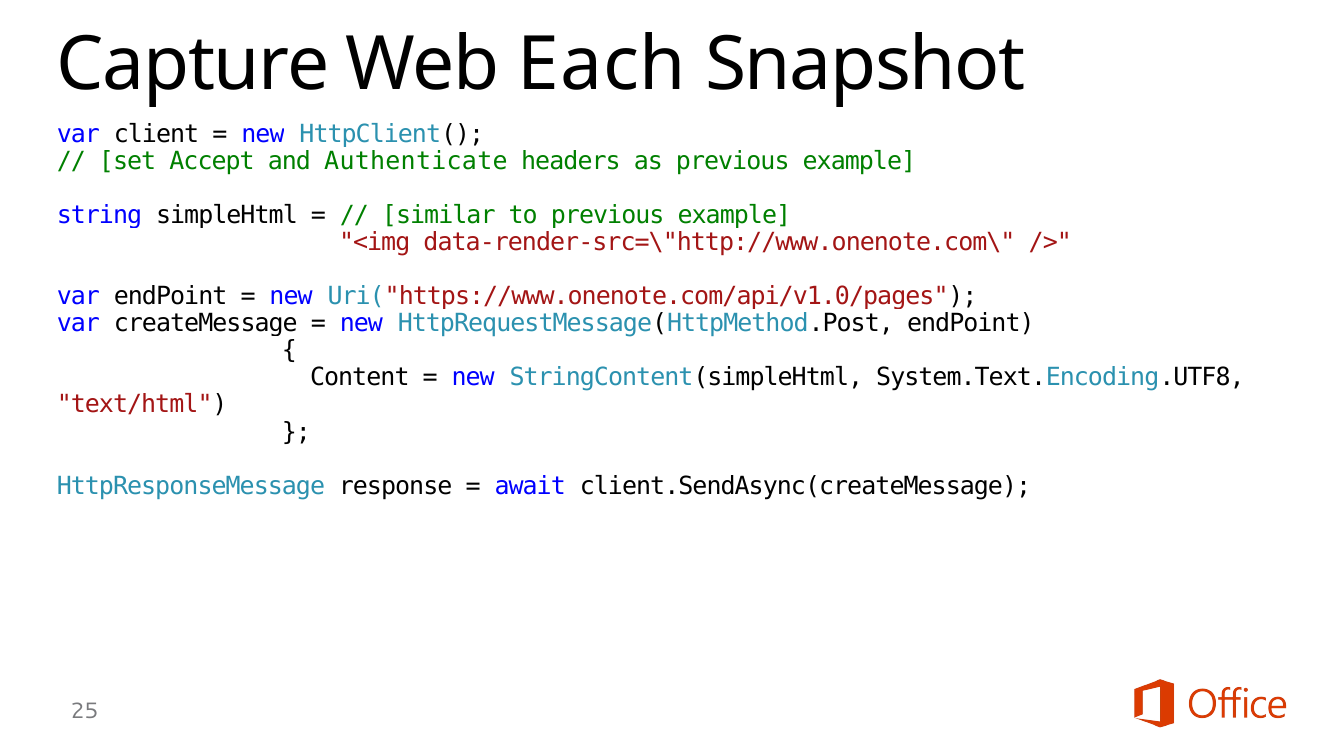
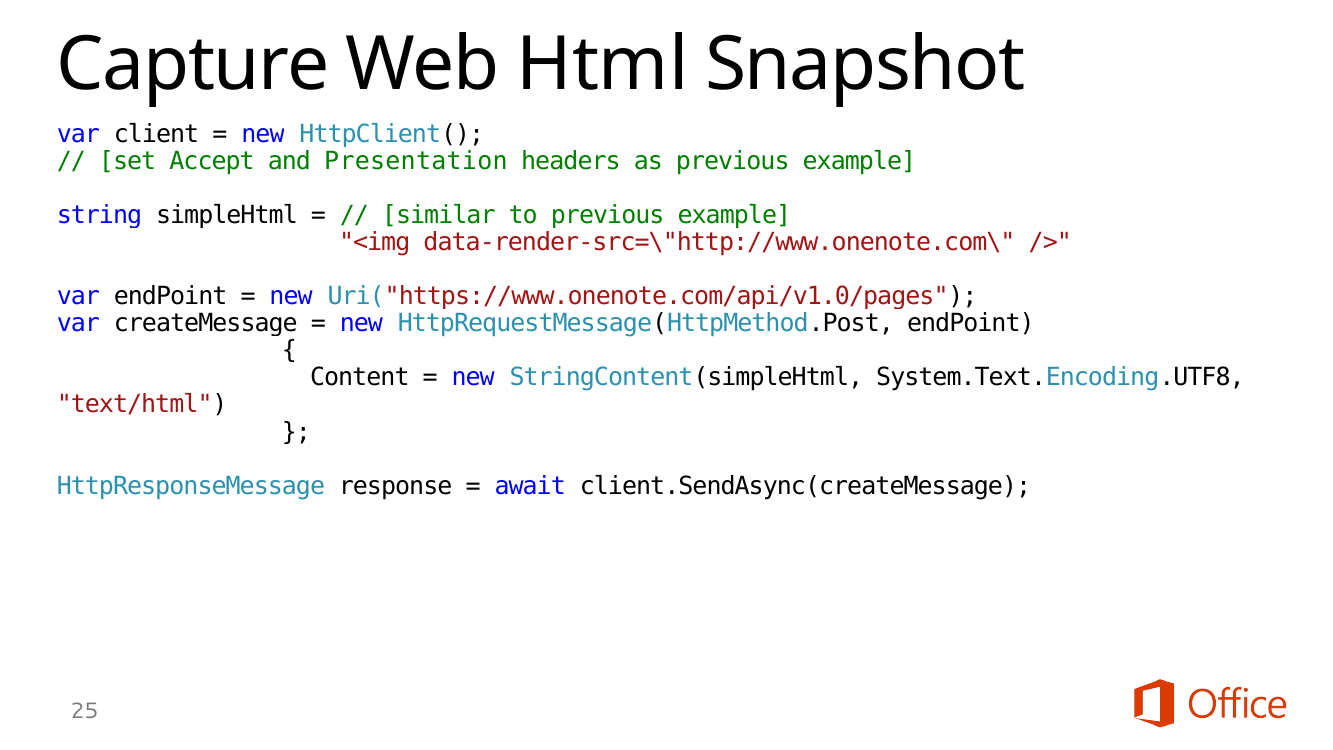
Each: Each -> Html
Authenticate: Authenticate -> Presentation
